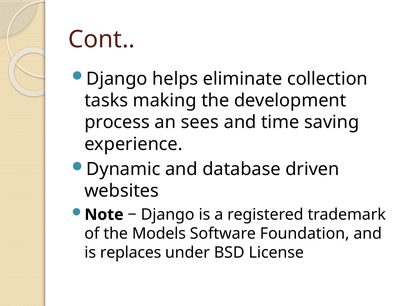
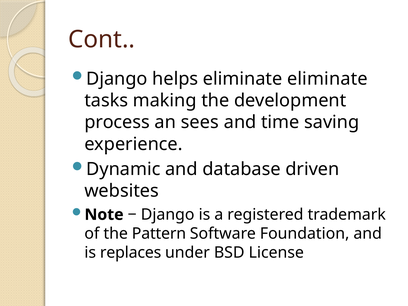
eliminate collection: collection -> eliminate
Models: Models -> Pattern
